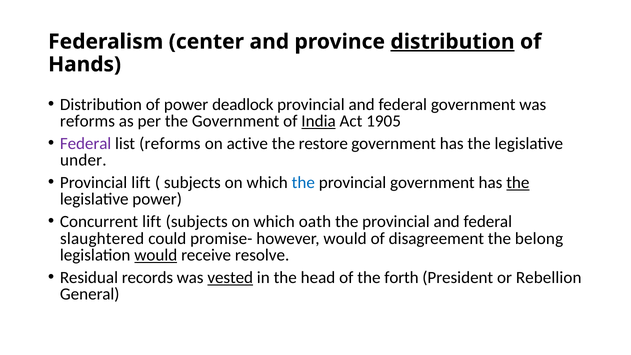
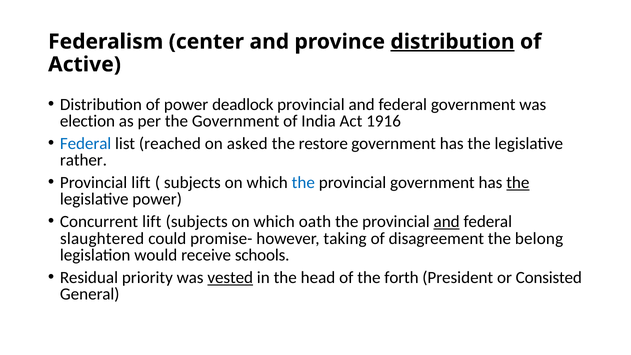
Hands: Hands -> Active
reforms at (87, 121): reforms -> election
India underline: present -> none
1905: 1905 -> 1916
Federal at (86, 144) colour: purple -> blue
list reforms: reforms -> reached
active: active -> asked
under: under -> rather
and at (447, 222) underline: none -> present
however would: would -> taking
would at (156, 255) underline: present -> none
resolve: resolve -> schools
records: records -> priority
Rebellion: Rebellion -> Consisted
